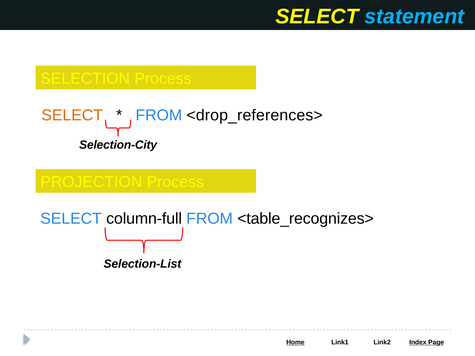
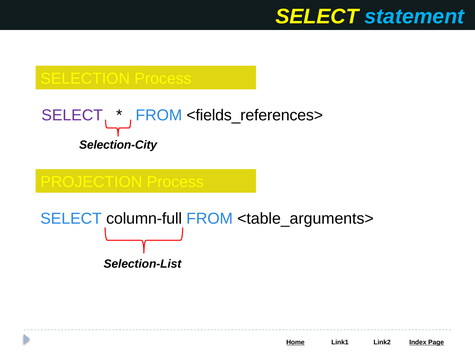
SELECT at (72, 115) colour: orange -> purple
<drop_references>: <drop_references> -> <fields_references>
<table_recognizes>: <table_recognizes> -> <table_arguments>
